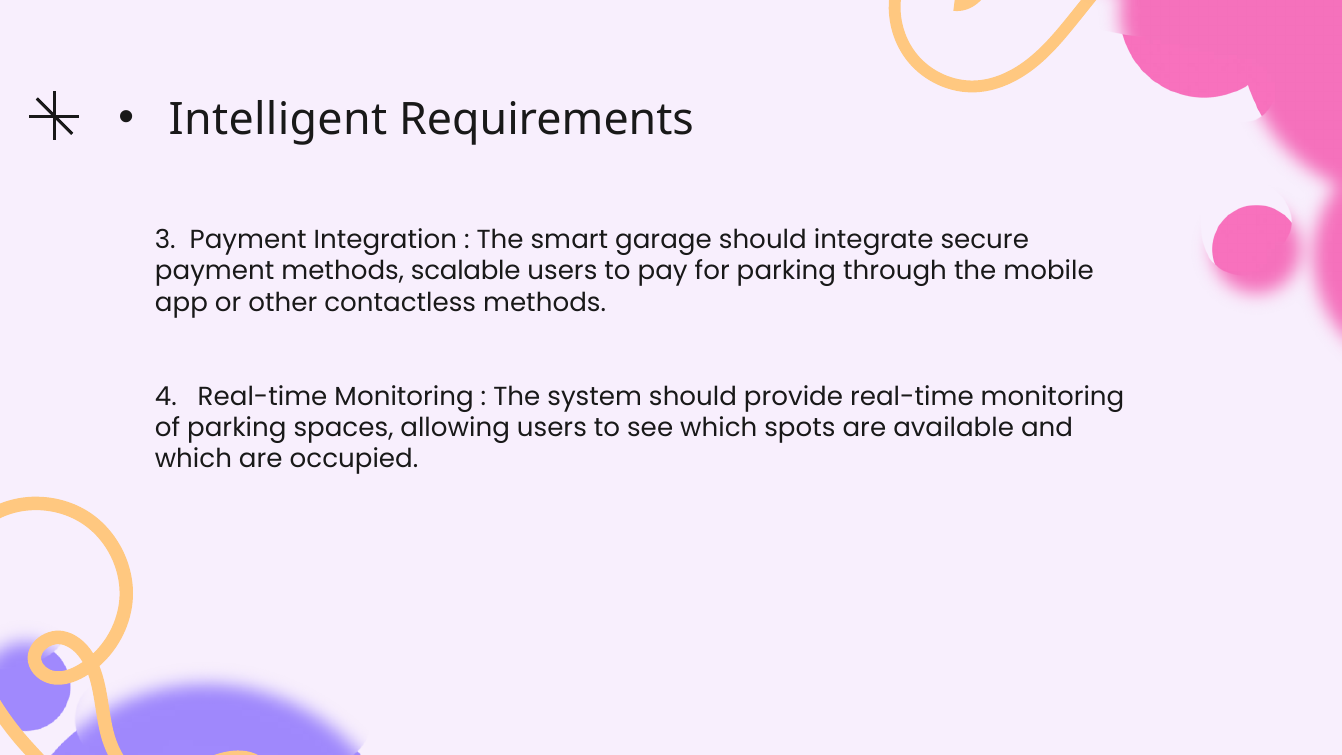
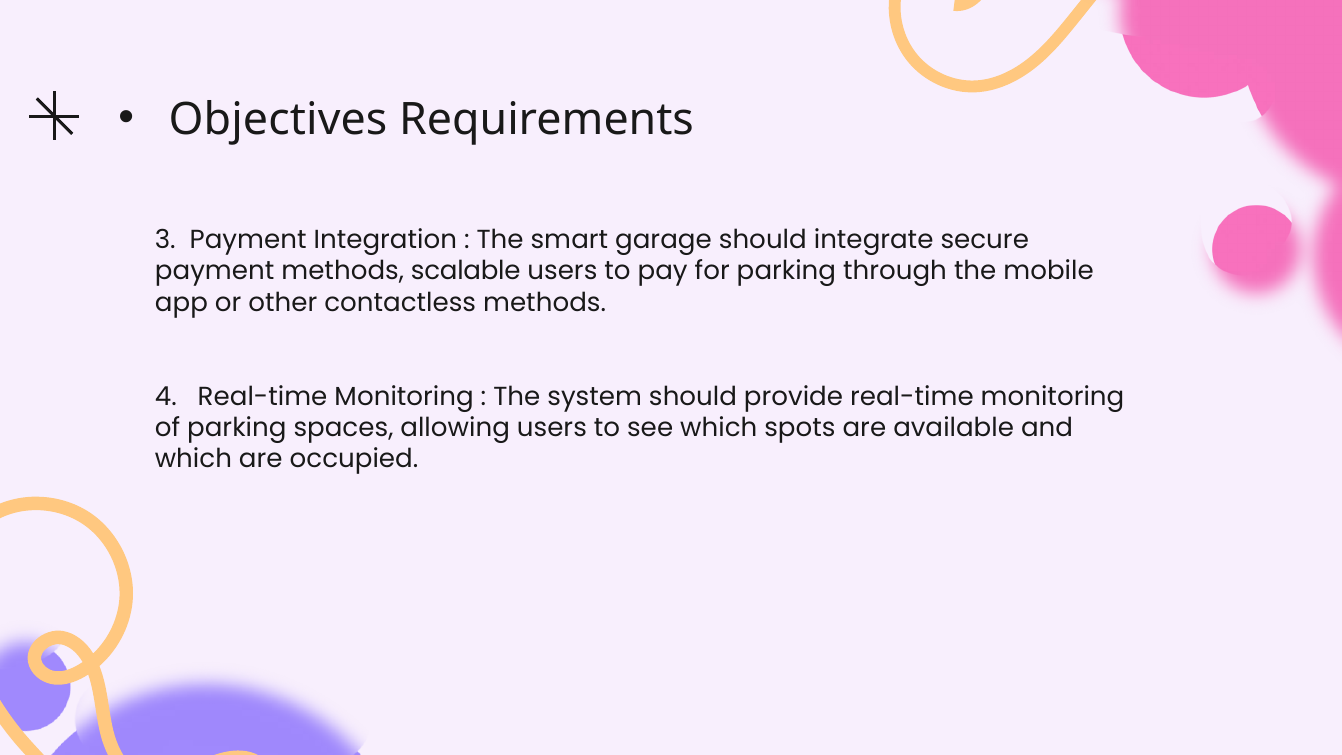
Intelligent: Intelligent -> Objectives
